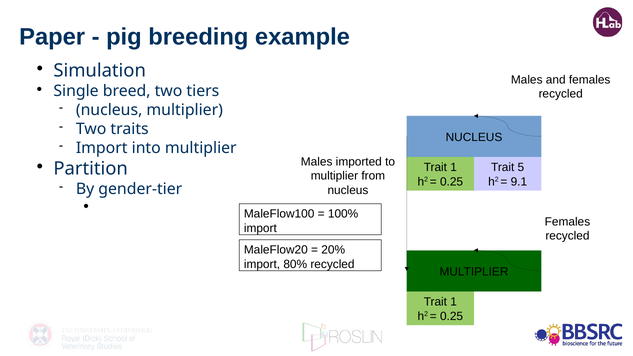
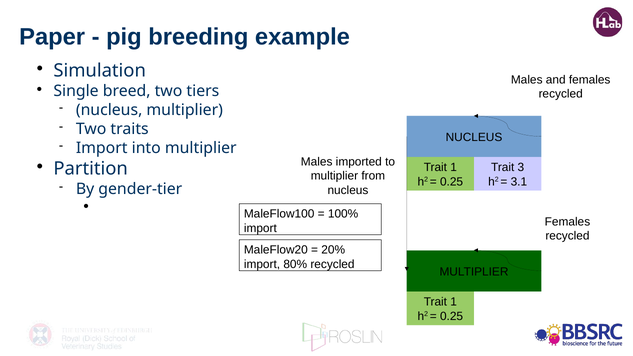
5: 5 -> 3
9.1: 9.1 -> 3.1
